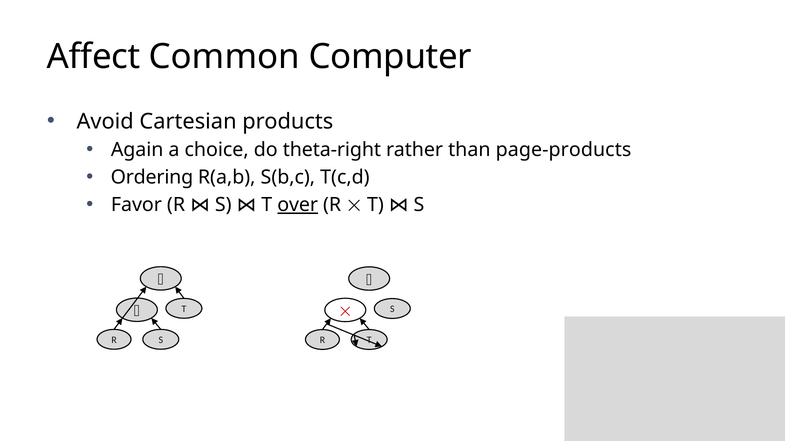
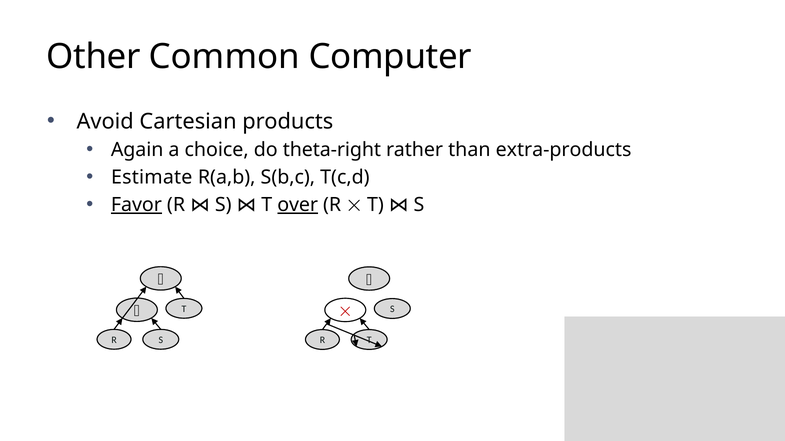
Affect: Affect -> Other
page-products: page-products -> extra-products
Ordering: Ordering -> Estimate
Favor underline: none -> present
